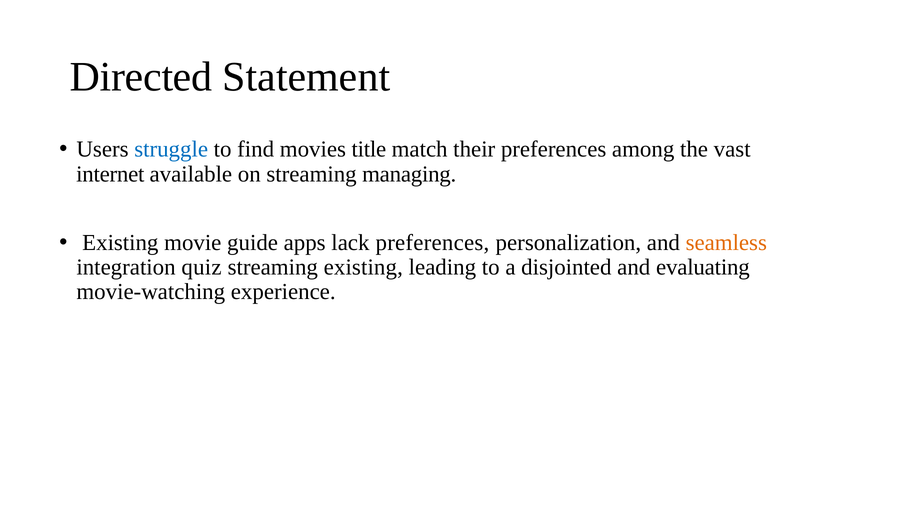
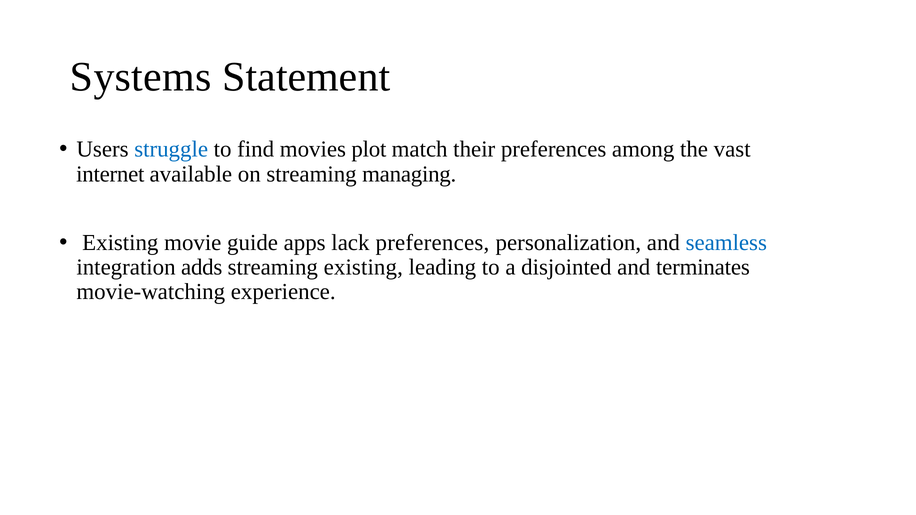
Directed: Directed -> Systems
title: title -> plot
seamless colour: orange -> blue
quiz: quiz -> adds
evaluating: evaluating -> terminates
